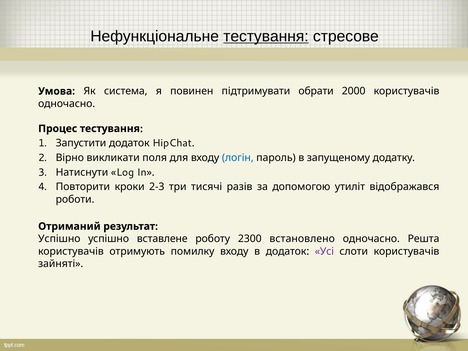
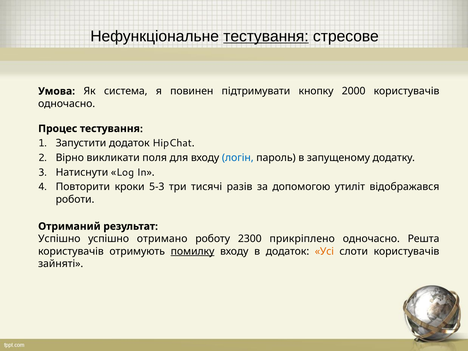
обрати: обрати -> кнопку
2-3: 2-3 -> 5-3
вставлене: вставлене -> отримано
встановлено: встановлено -> прикріплено
помилку underline: none -> present
Усі colour: purple -> orange
